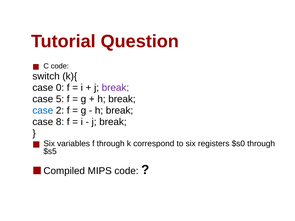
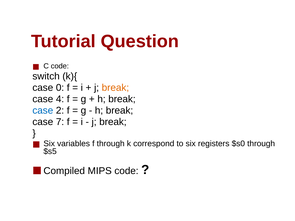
break at (115, 88) colour: purple -> orange
5: 5 -> 4
8: 8 -> 7
